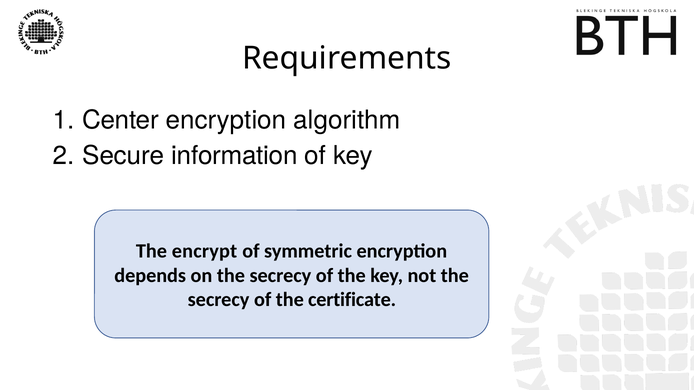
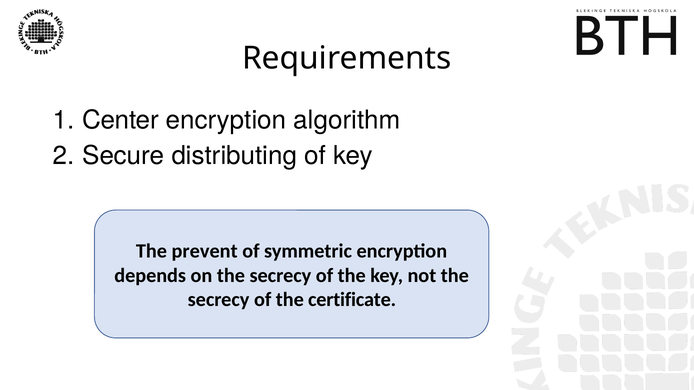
information: information -> distributing
encrypt: encrypt -> prevent
